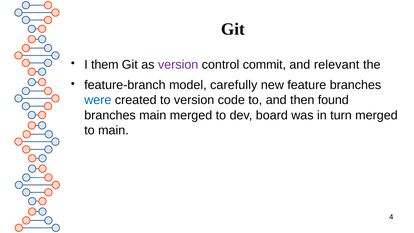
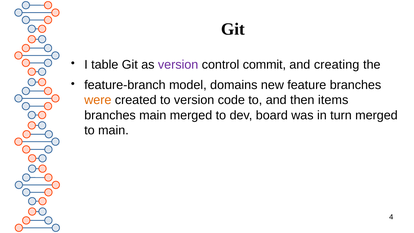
them: them -> table
relevant: relevant -> creating
carefully: carefully -> domains
were colour: blue -> orange
found: found -> items
